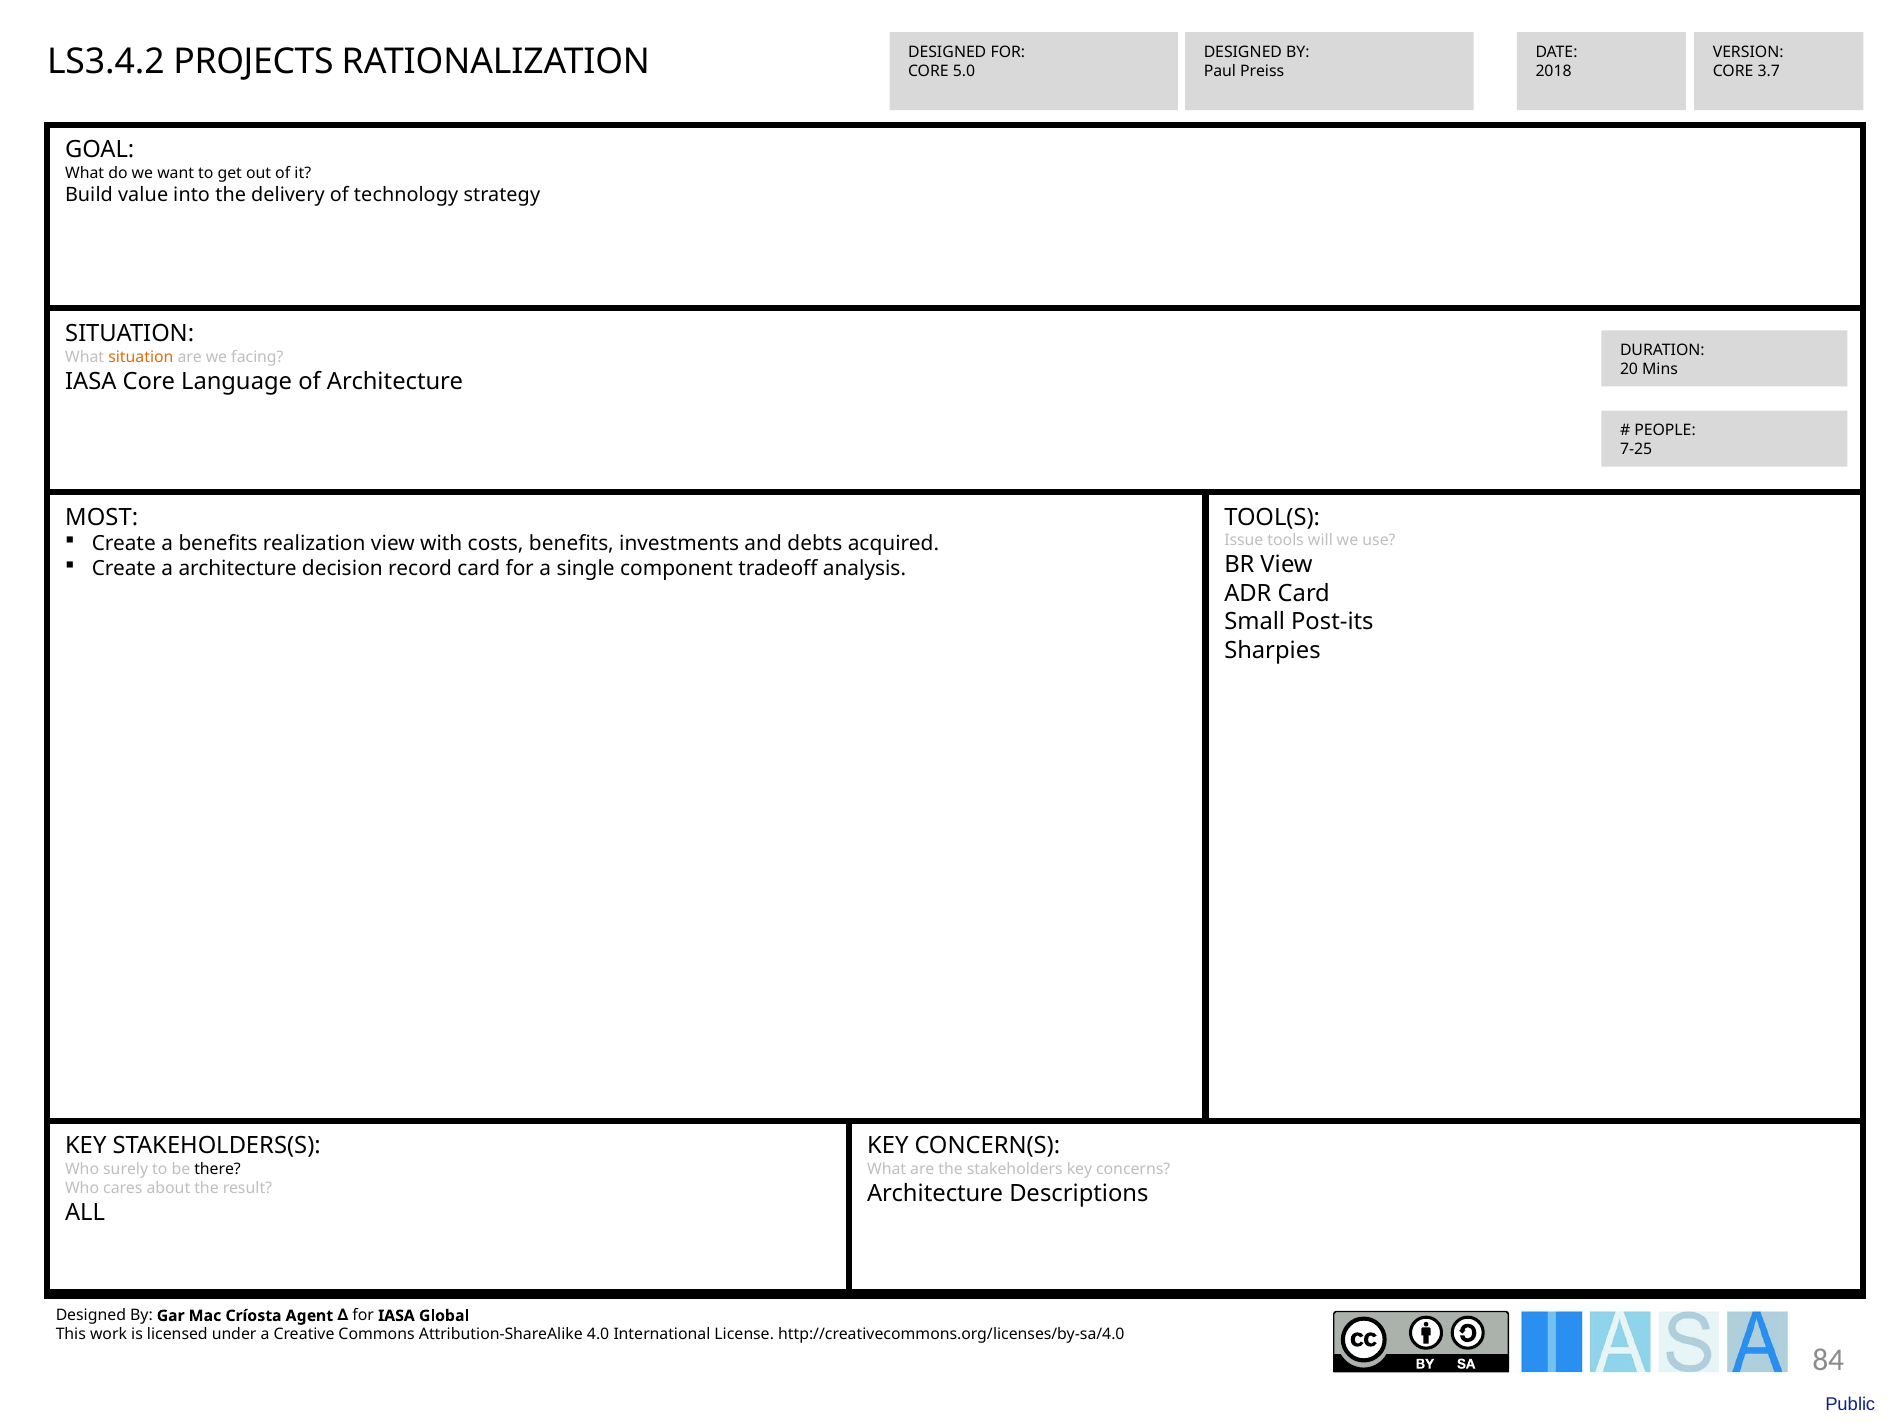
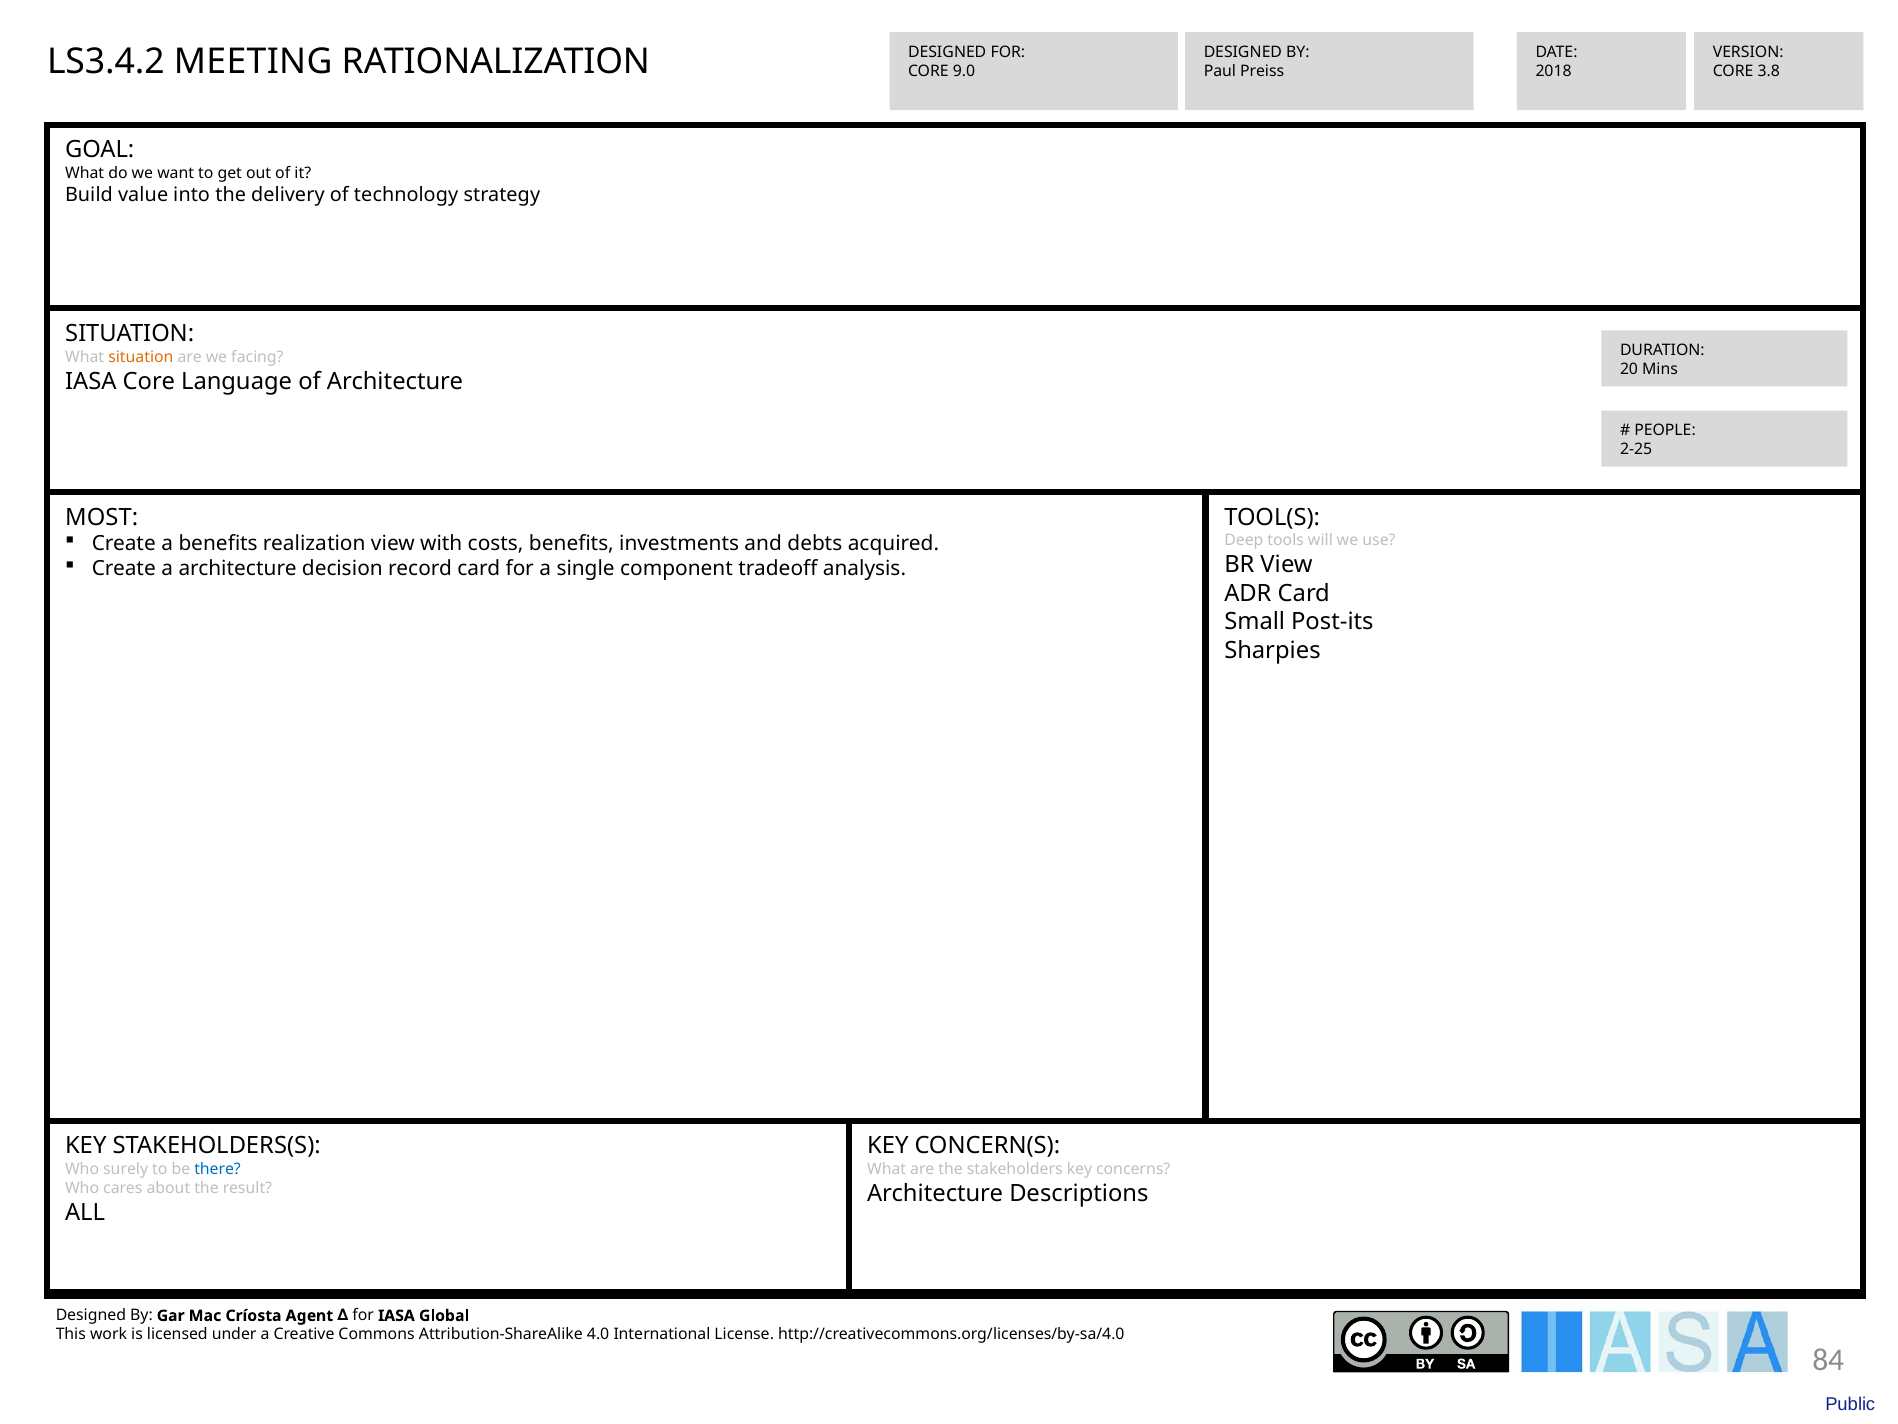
PROJECTS: PROJECTS -> MEETING
5.0: 5.0 -> 9.0
3.7: 3.7 -> 3.8
7-25: 7-25 -> 2-25
Issue: Issue -> Deep
there colour: black -> blue
